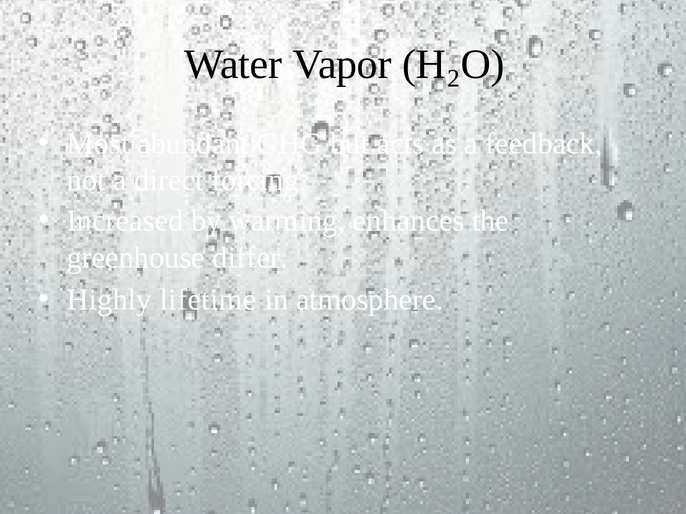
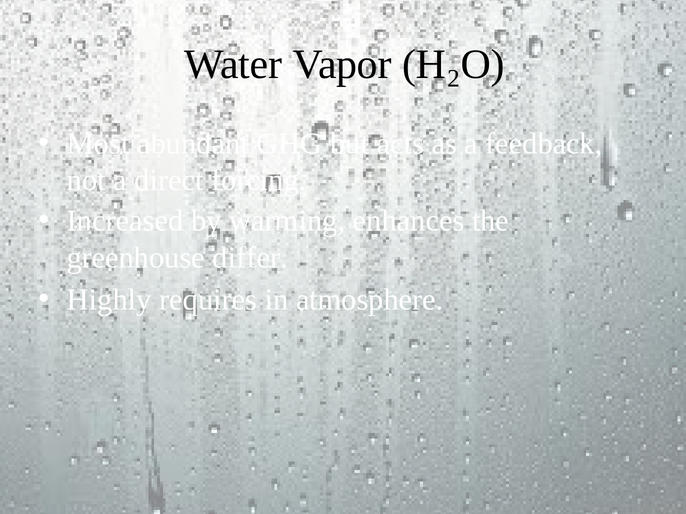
lifetime: lifetime -> requires
